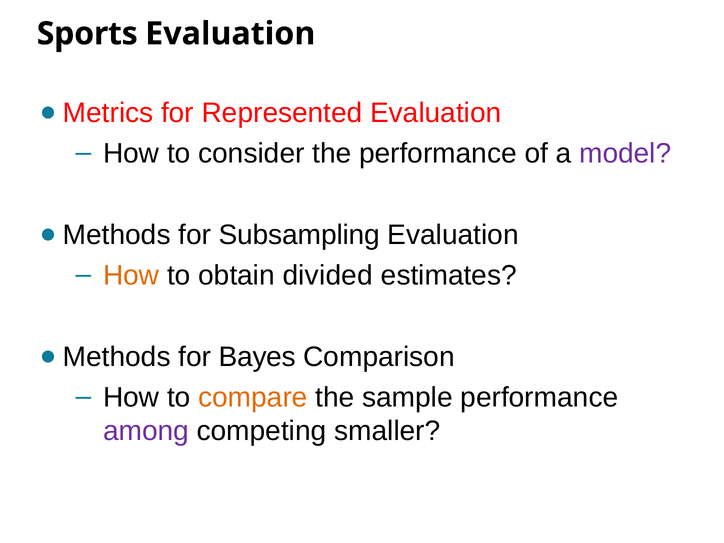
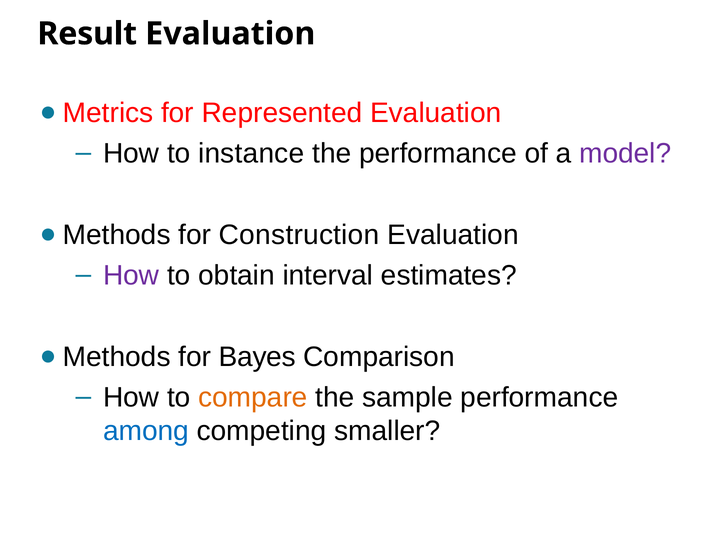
Sports: Sports -> Result
consider: consider -> instance
Subsampling: Subsampling -> Construction
How at (131, 275) colour: orange -> purple
divided: divided -> interval
among colour: purple -> blue
